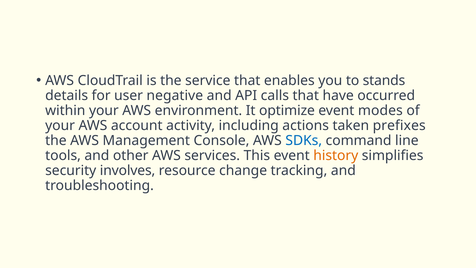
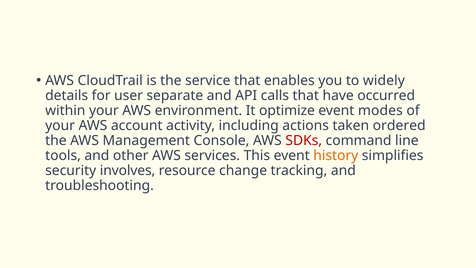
stands: stands -> widely
negative: negative -> separate
prefixes: prefixes -> ordered
SDKs colour: blue -> red
